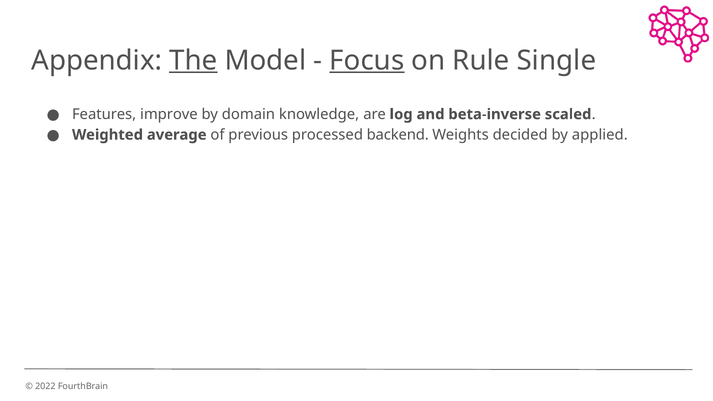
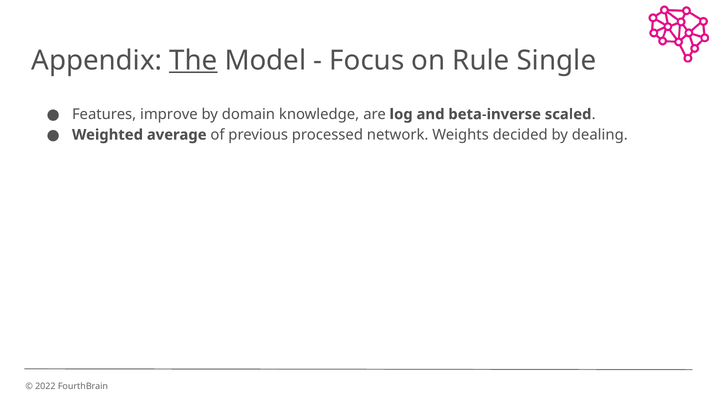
Focus underline: present -> none
backend: backend -> network
applied: applied -> dealing
